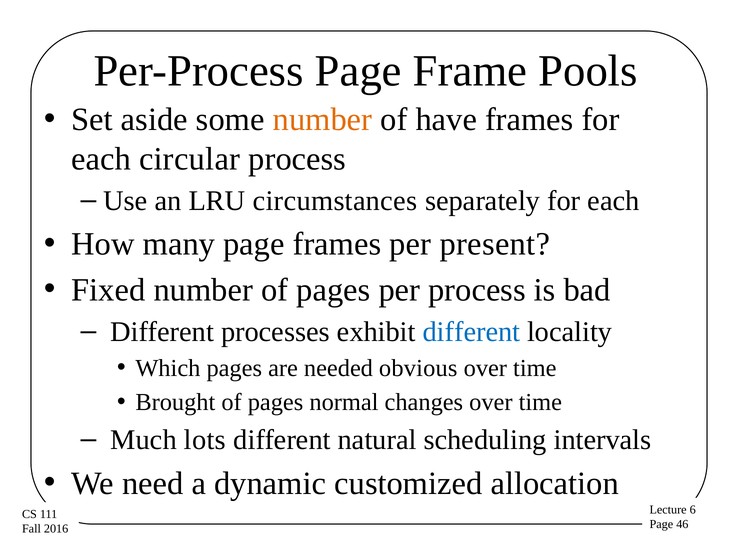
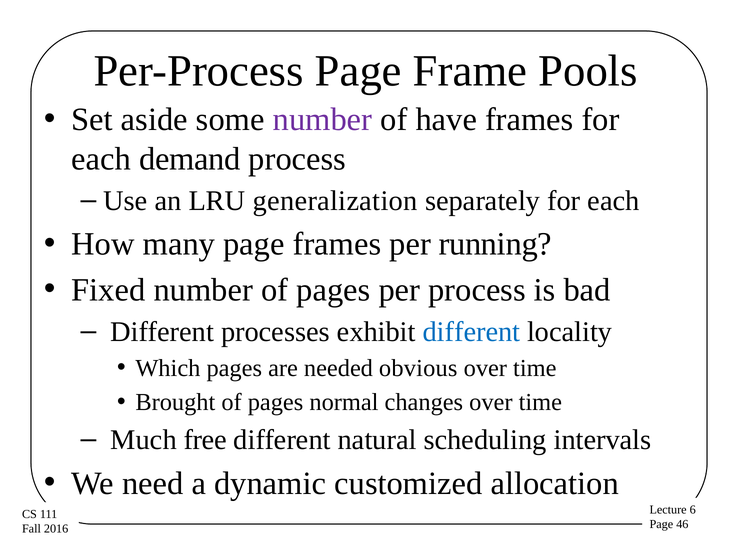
number at (322, 120) colour: orange -> purple
circular: circular -> demand
circumstances: circumstances -> generalization
present: present -> running
lots: lots -> free
